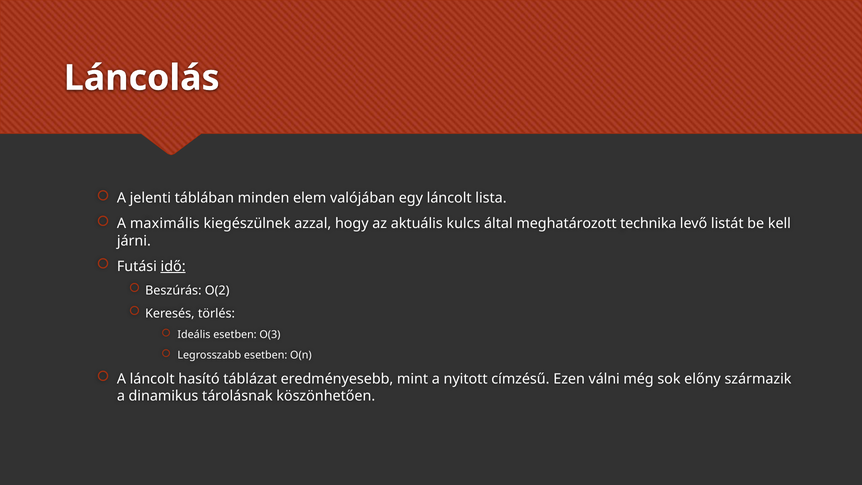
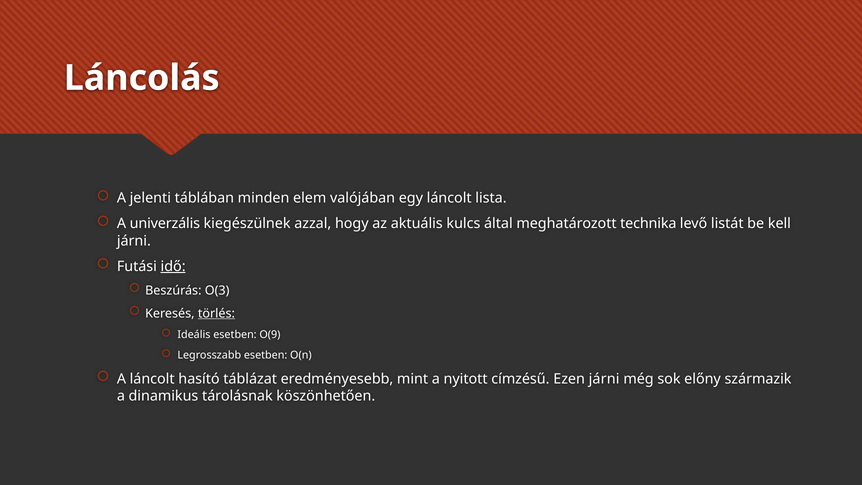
maximális: maximális -> univerzális
O(2: O(2 -> O(3
törlés underline: none -> present
O(3: O(3 -> O(9
Ezen válni: válni -> járni
